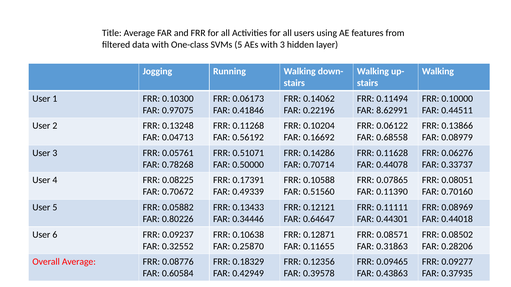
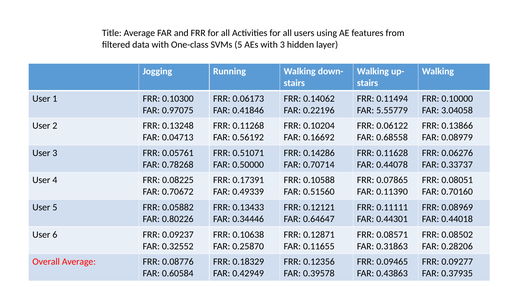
8.62991: 8.62991 -> 5.55779
0.44511: 0.44511 -> 3.04058
